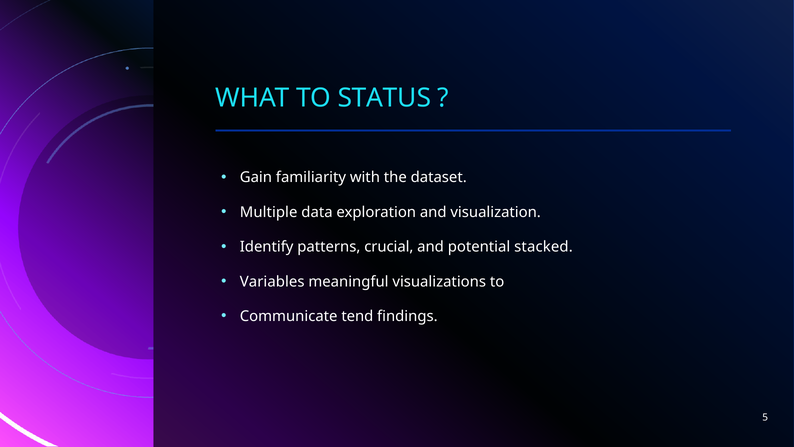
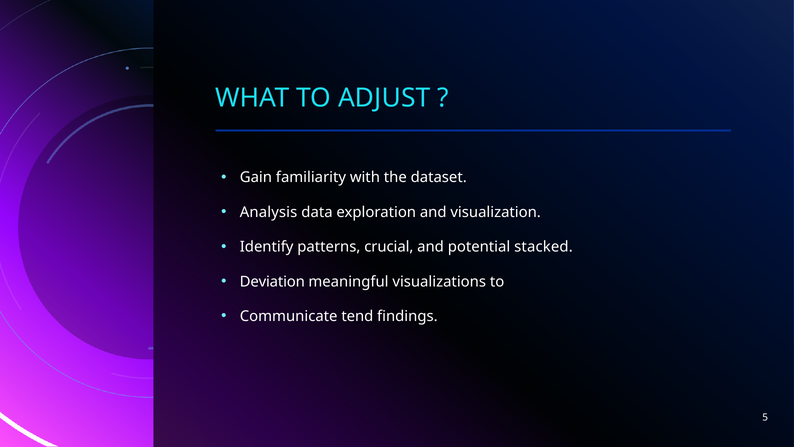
STATUS: STATUS -> ADJUST
Multiple: Multiple -> Analysis
Variables: Variables -> Deviation
